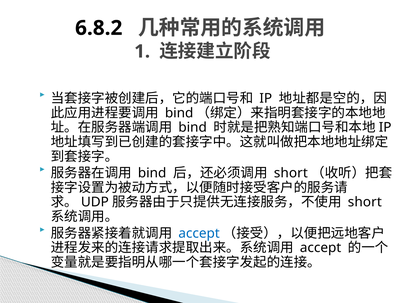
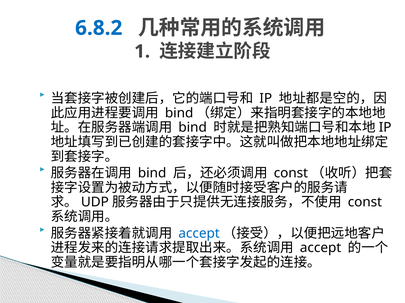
6.8.2 colour: black -> blue
short at (291, 174): short -> const
short at (365, 203): short -> const
